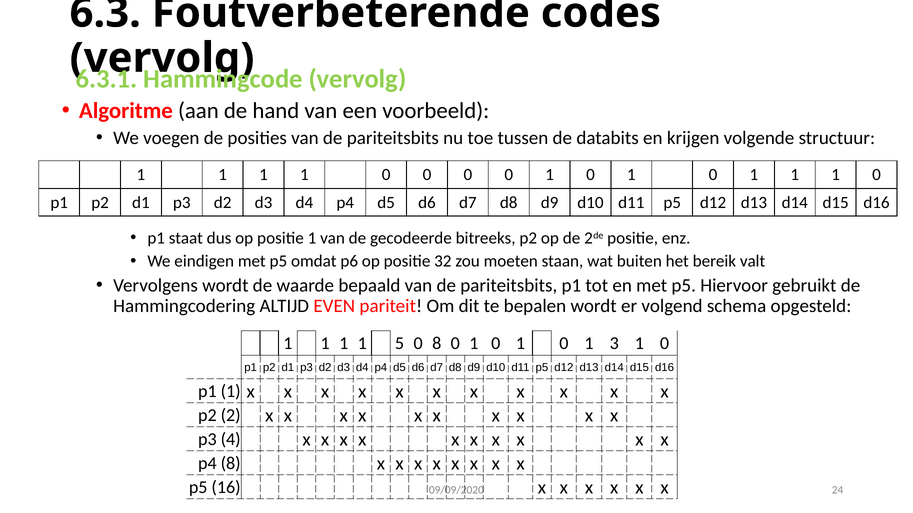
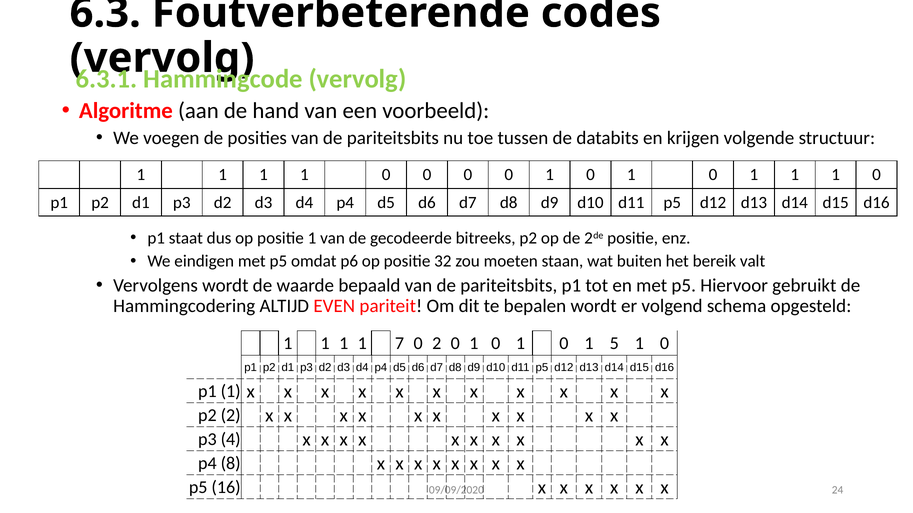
5: 5 -> 7
0 8: 8 -> 2
3: 3 -> 5
